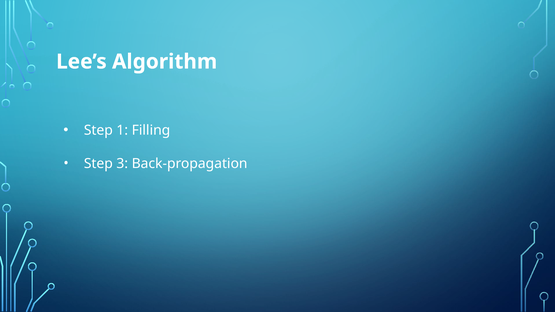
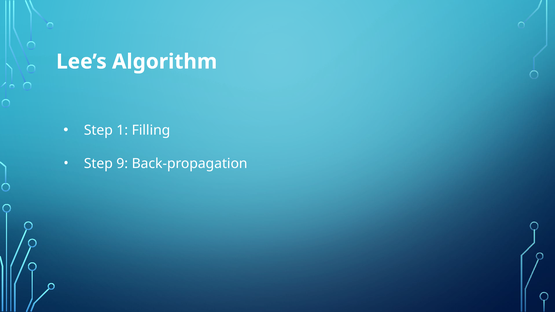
3: 3 -> 9
